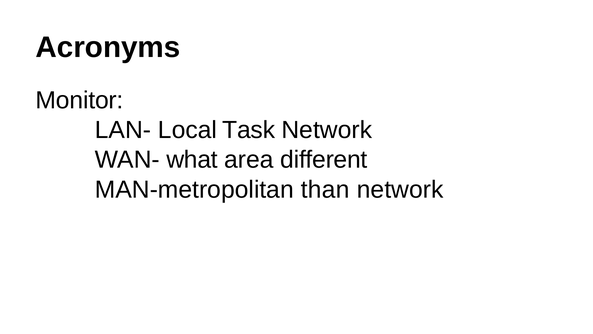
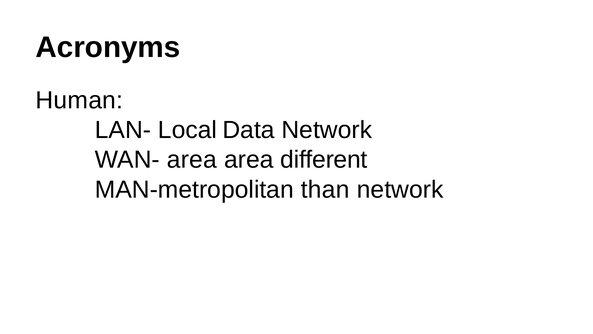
Monitor: Monitor -> Human
Task: Task -> Data
WAN- what: what -> area
